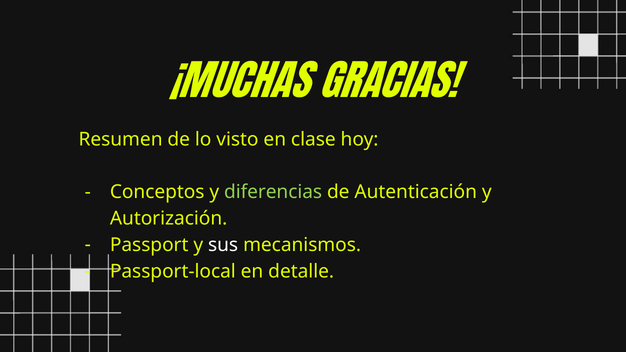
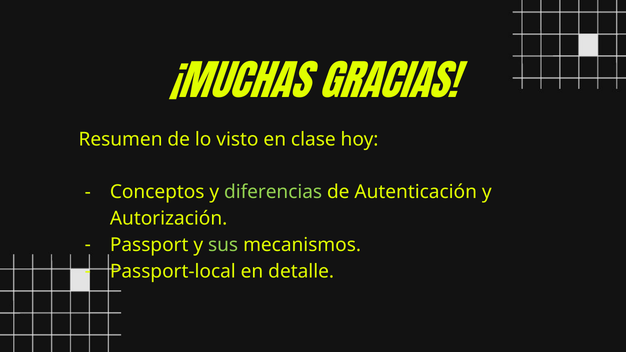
sus colour: white -> light green
